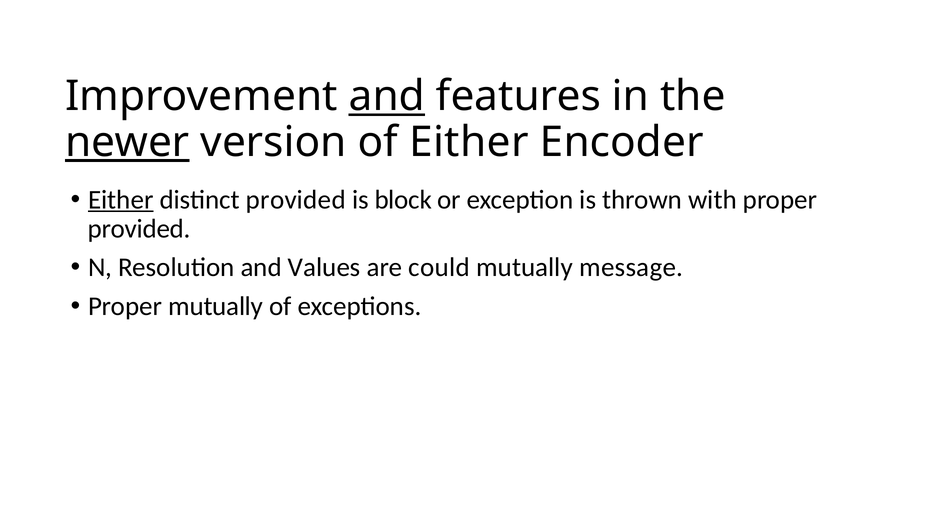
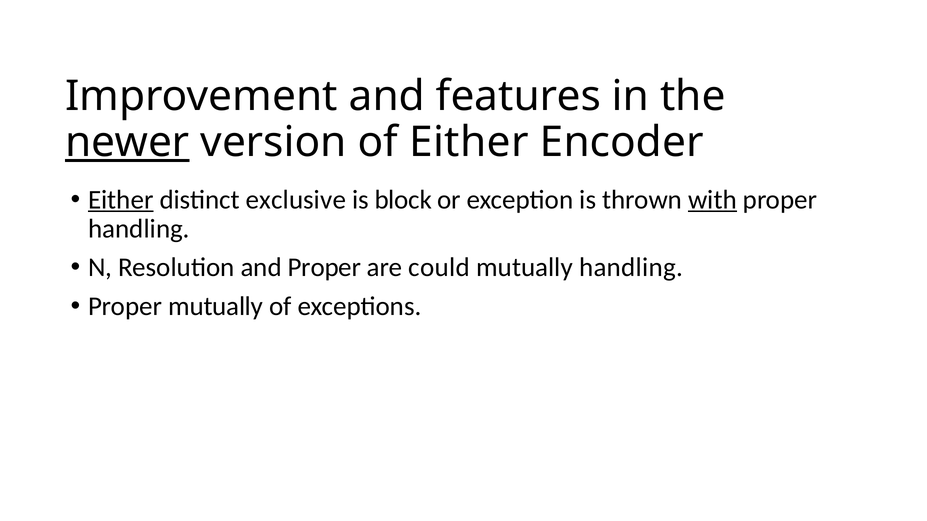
and at (387, 96) underline: present -> none
distinct provided: provided -> exclusive
with underline: none -> present
provided at (139, 229): provided -> handling
and Values: Values -> Proper
mutually message: message -> handling
